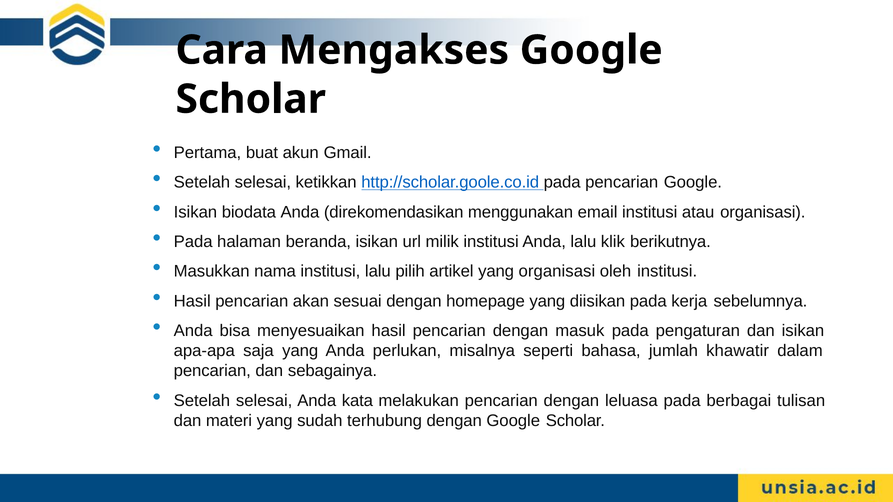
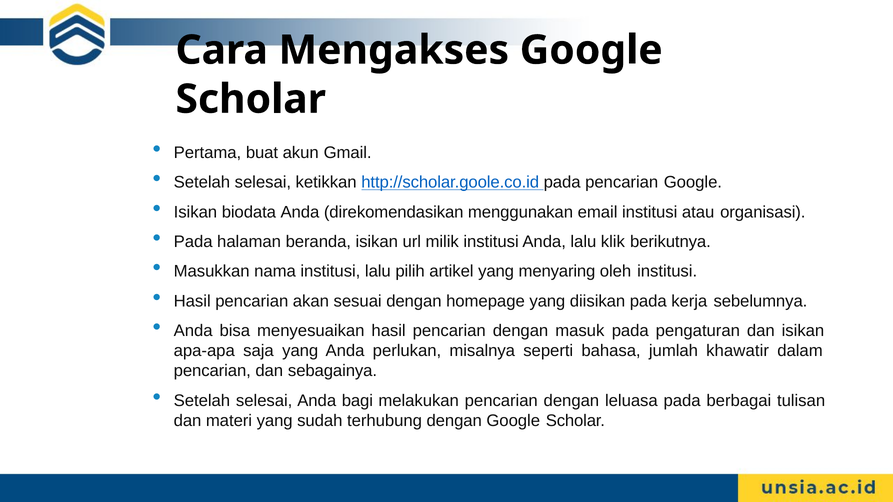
yang organisasi: organisasi -> menyaring
kata: kata -> bagi
